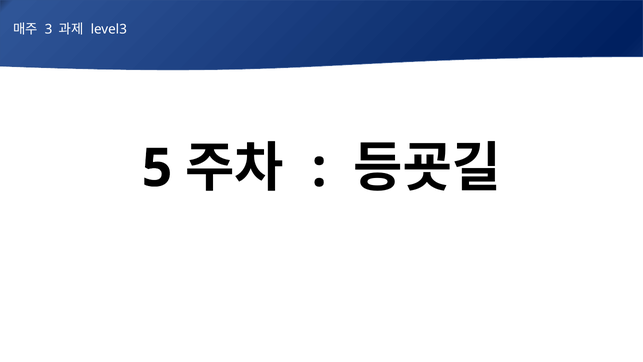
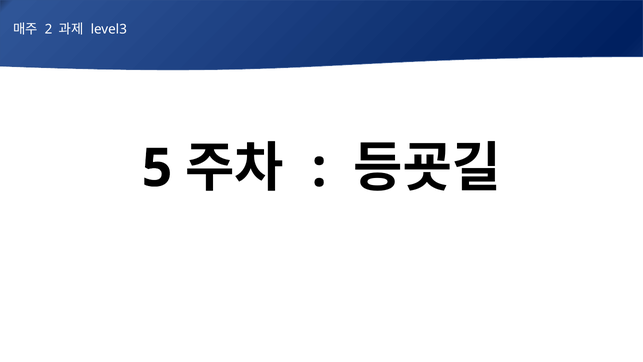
3: 3 -> 2
